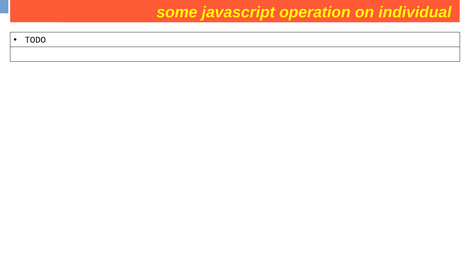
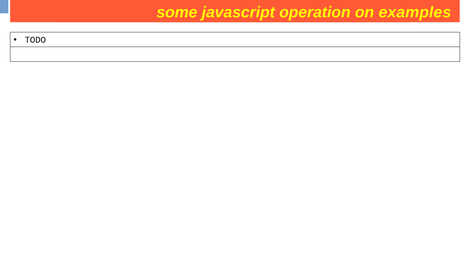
individual: individual -> examples
